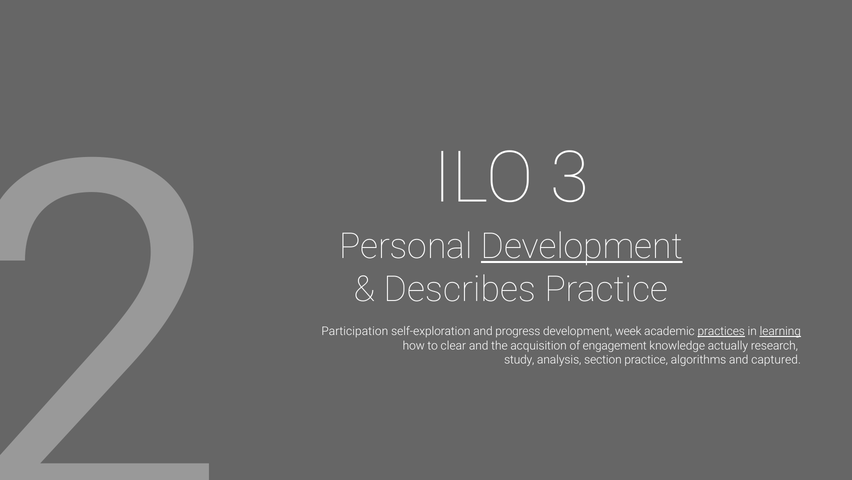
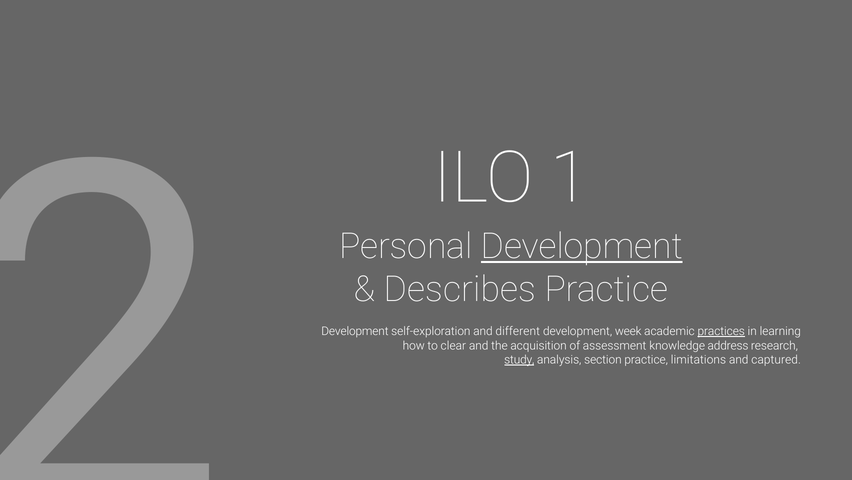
3: 3 -> 1
Participation at (355, 331): Participation -> Development
progress: progress -> different
learning underline: present -> none
engagement: engagement -> assessment
actually: actually -> address
study underline: none -> present
algorithms: algorithms -> limitations
